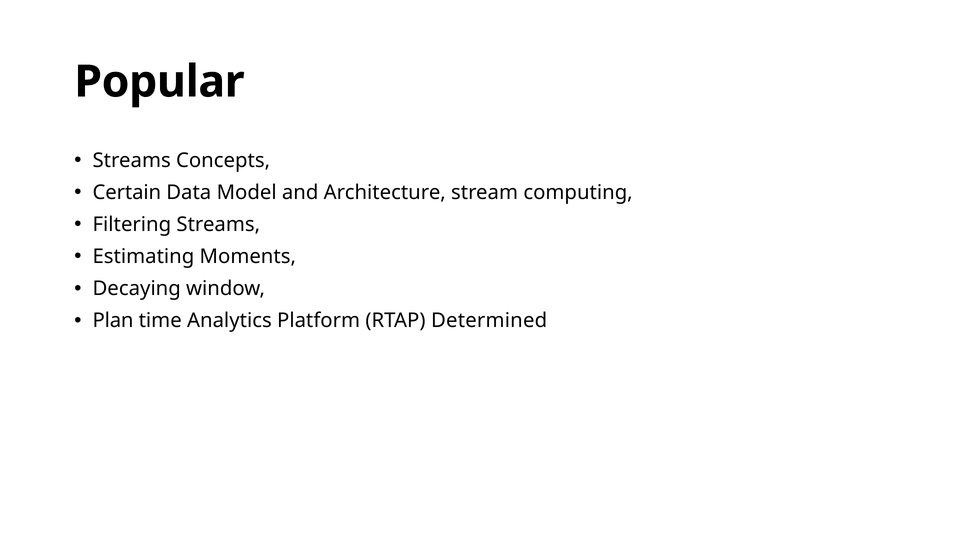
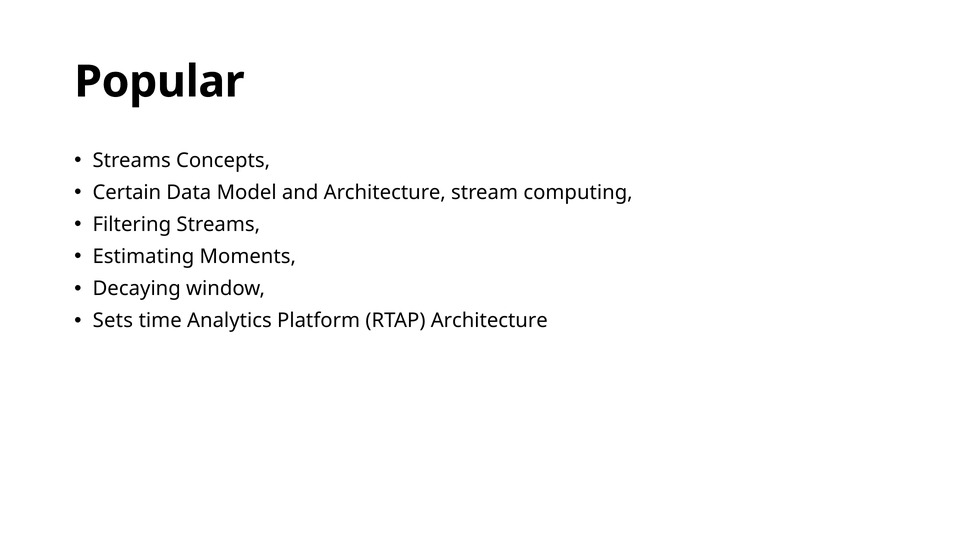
Plan: Plan -> Sets
RTAP Determined: Determined -> Architecture
